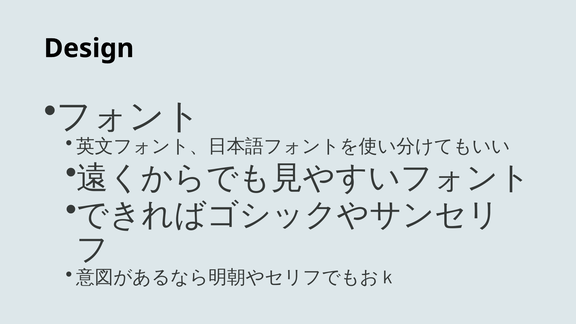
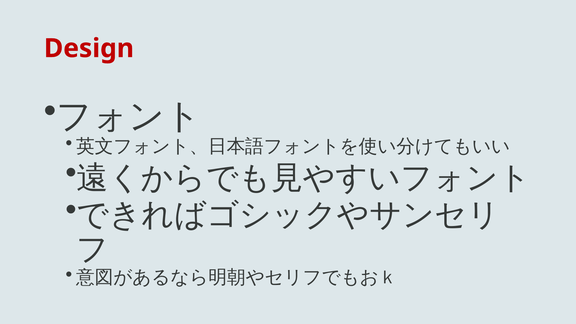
Design colour: black -> red
